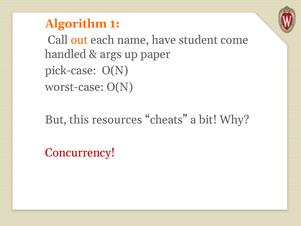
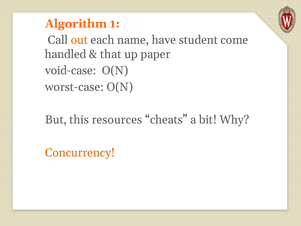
args: args -> that
pick-case: pick-case -> void-case
Concurrency colour: red -> orange
